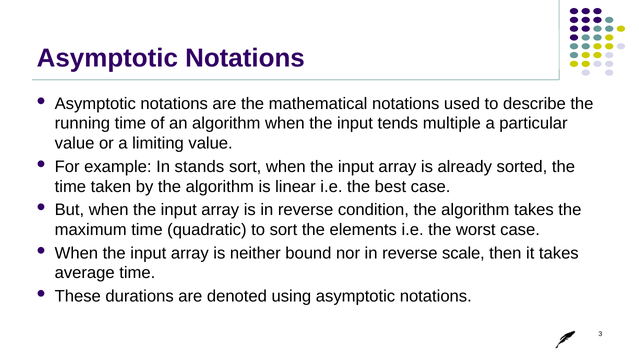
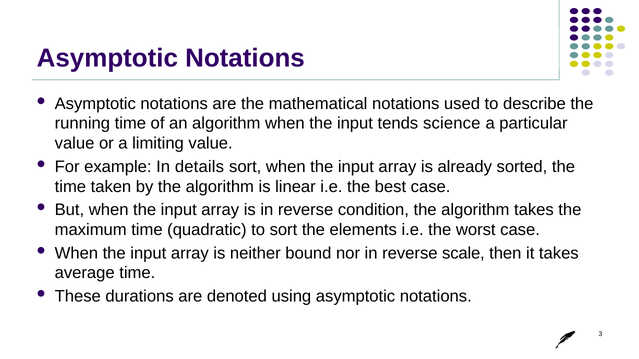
multiple: multiple -> science
stands: stands -> details
